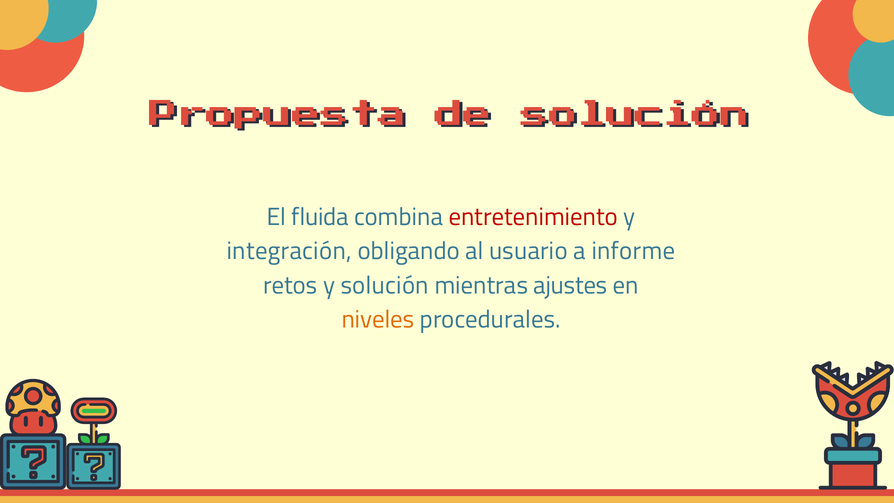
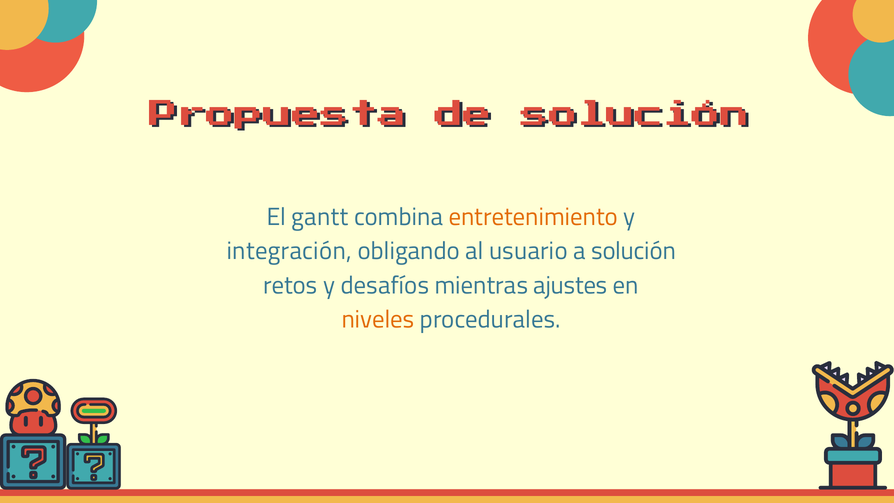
fluida: fluida -> gantt
entretenimiento colour: red -> orange
a informe: informe -> solución
y solución: solución -> desafíos
